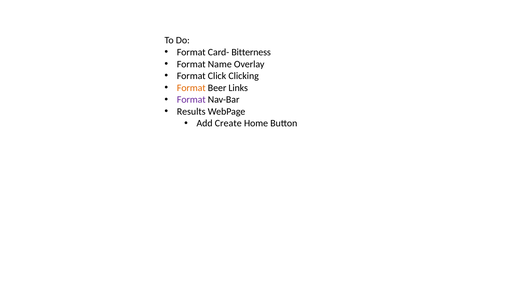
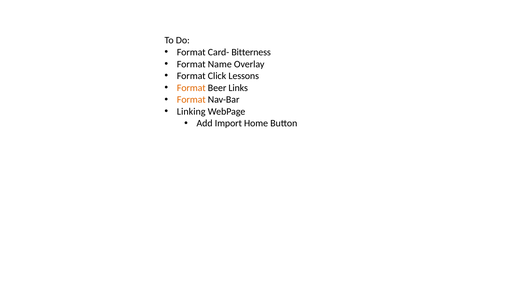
Clicking: Clicking -> Lessons
Format at (191, 99) colour: purple -> orange
Results: Results -> Linking
Create: Create -> Import
